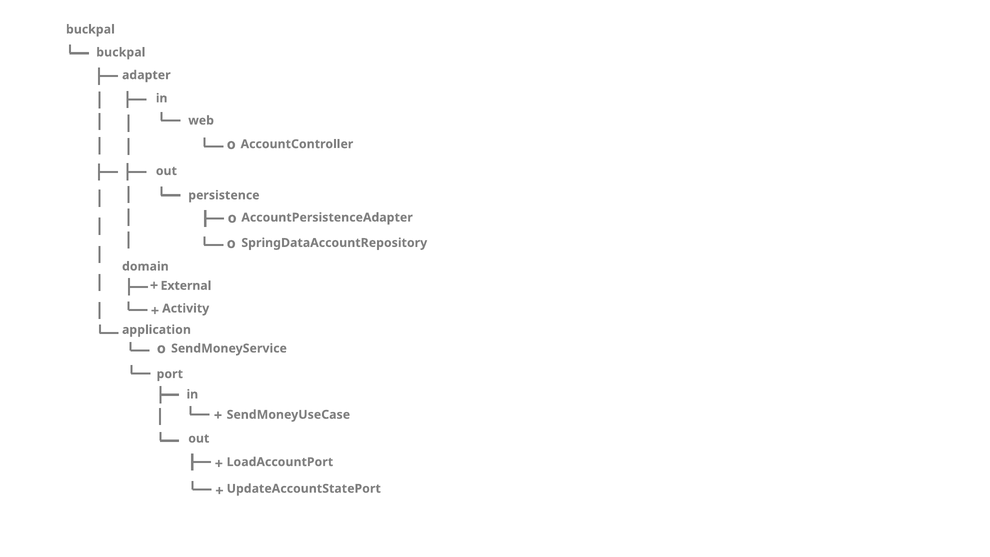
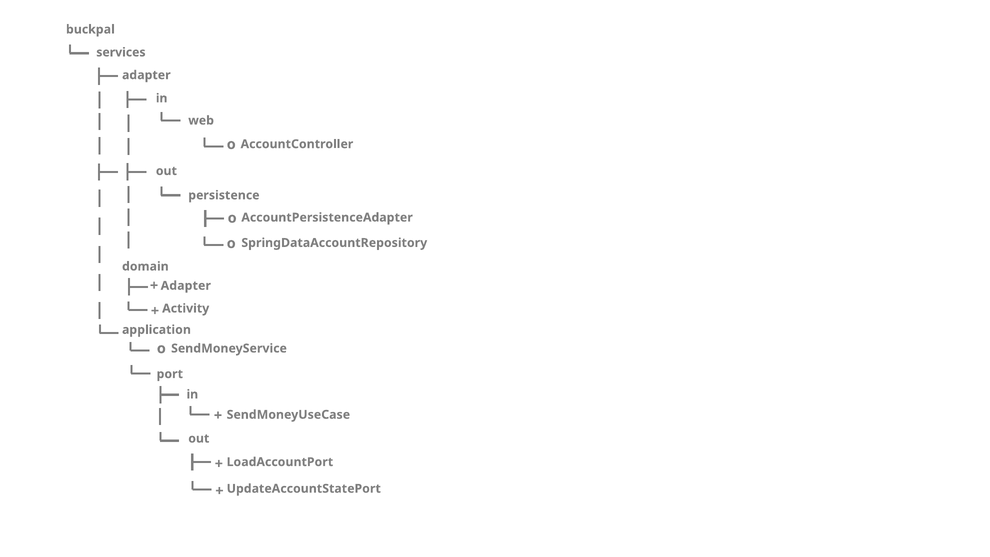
buckpal at (121, 52): buckpal -> services
External at (186, 286): External -> Adapter
